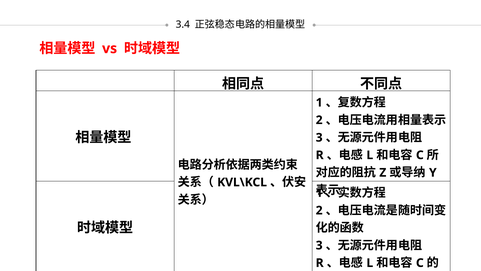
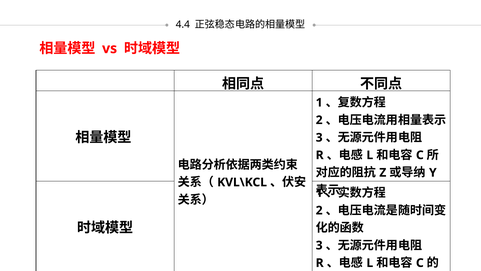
3.4: 3.4 -> 4.4
